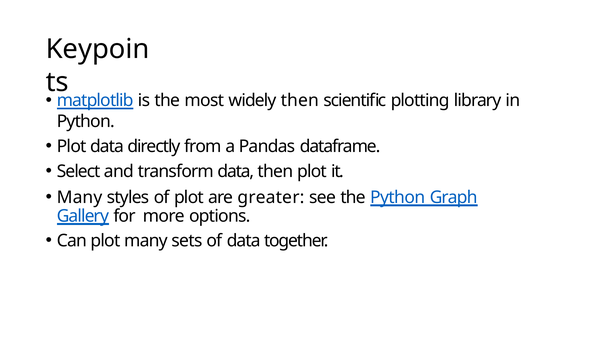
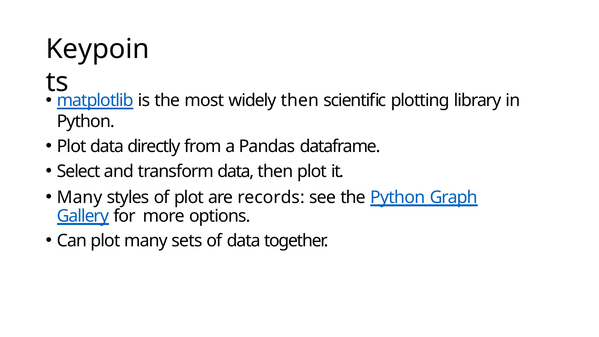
greater: greater -> records
